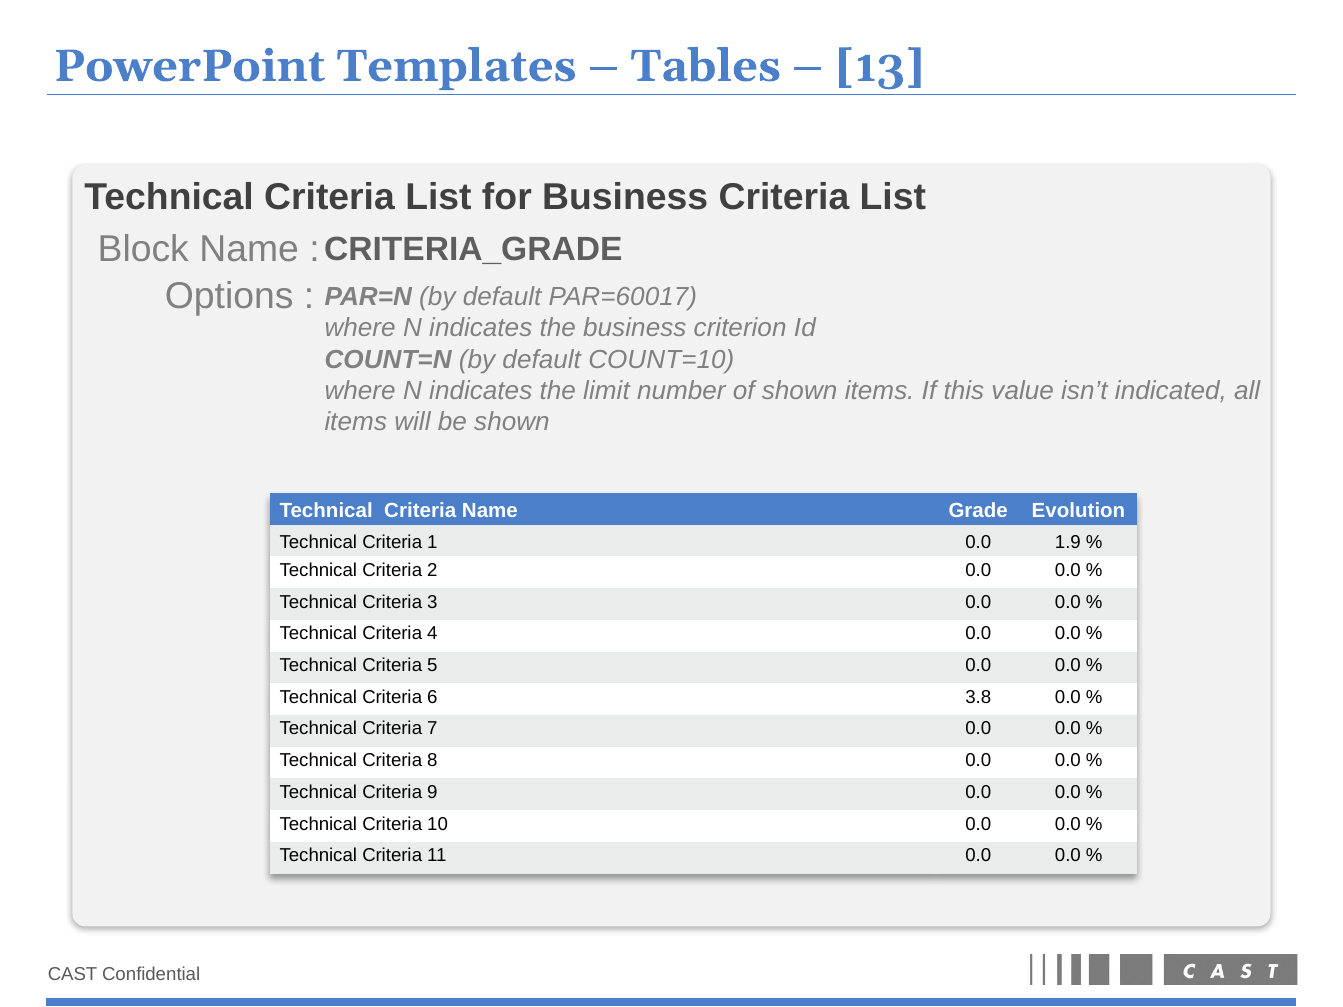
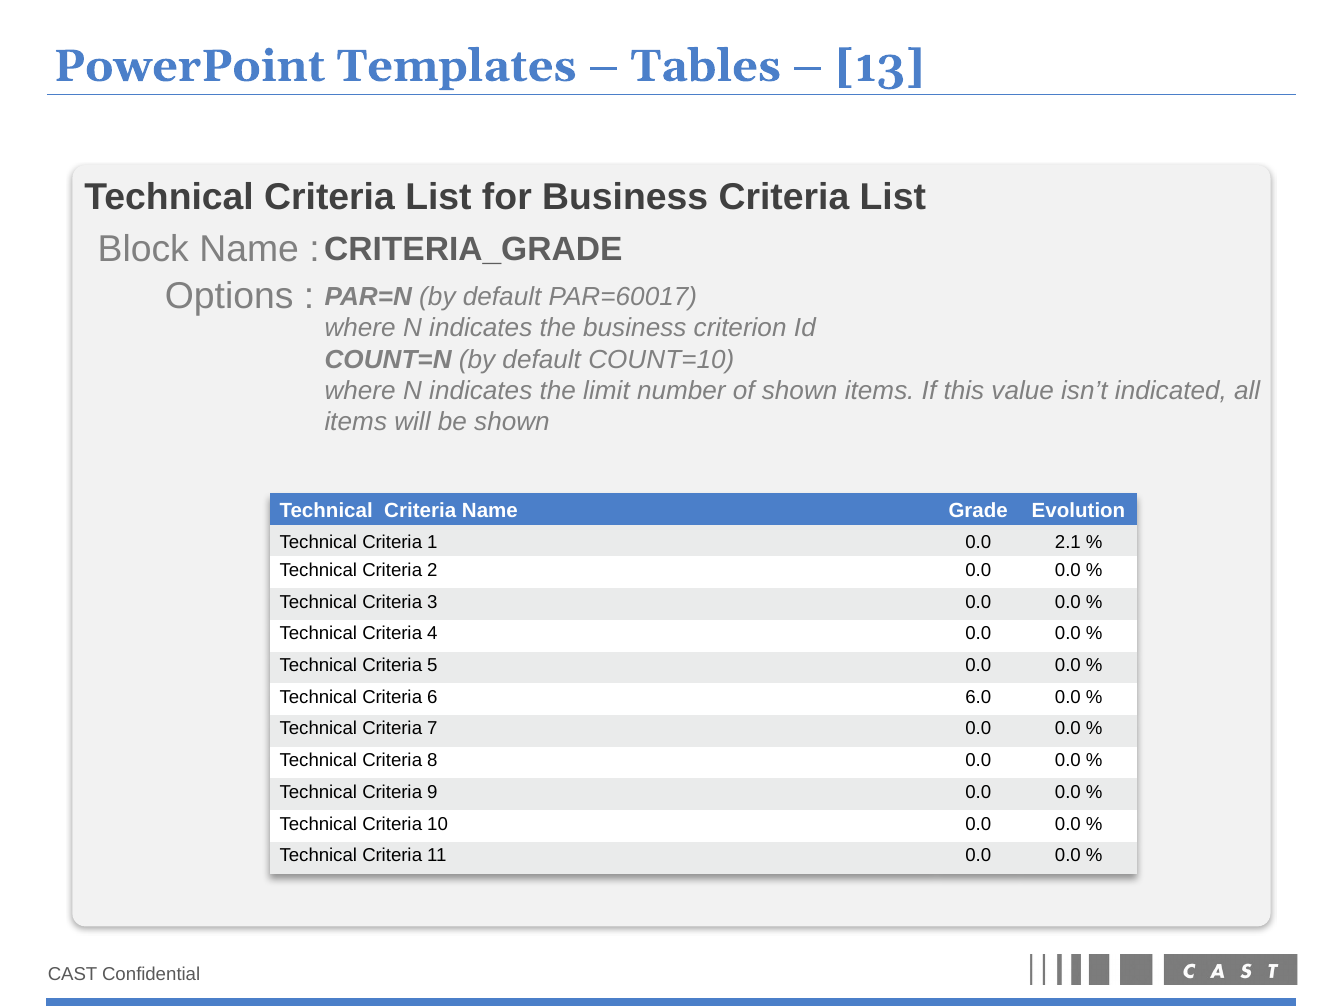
1.9: 1.9 -> 2.1
3.8: 3.8 -> 6.0
